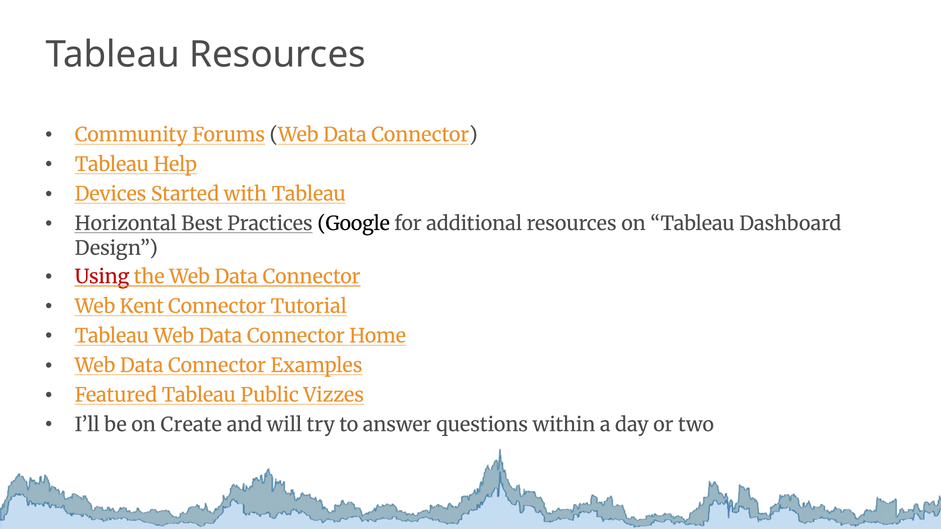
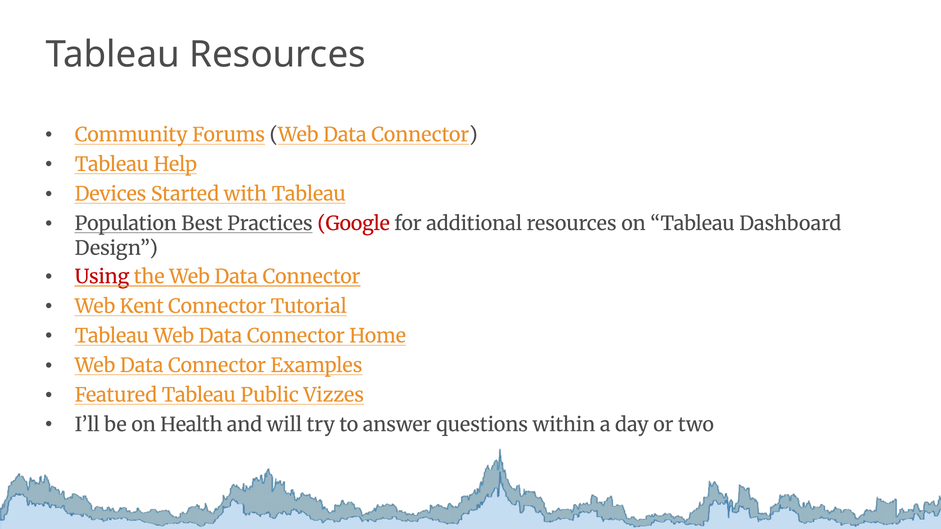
Horizontal: Horizontal -> Population
Google colour: black -> red
Create: Create -> Health
